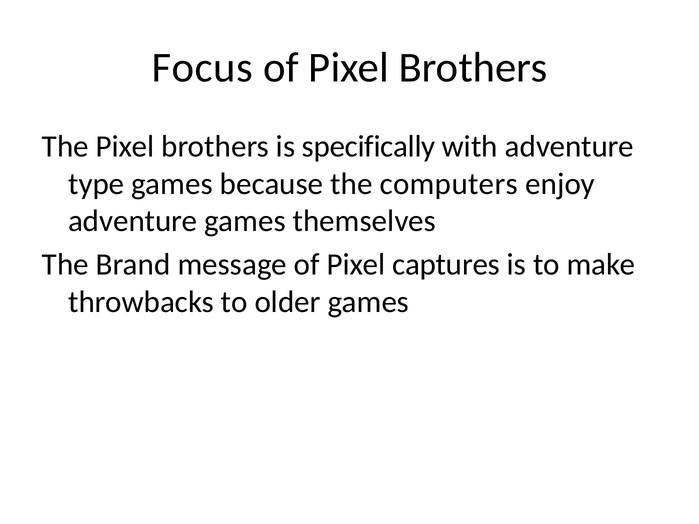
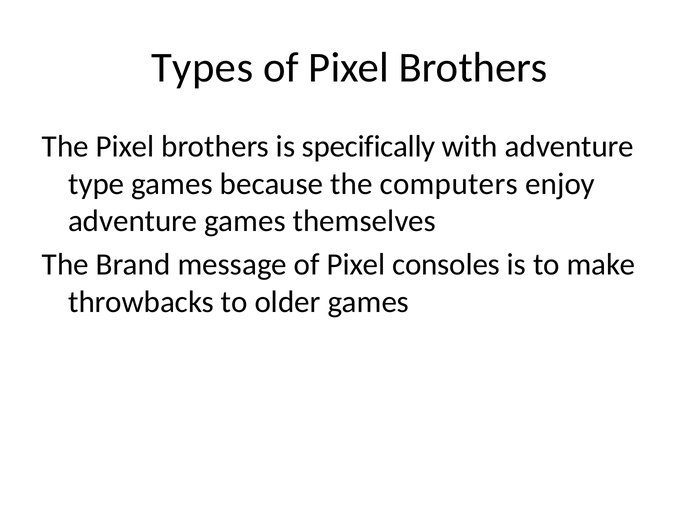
Focus: Focus -> Types
captures: captures -> consoles
